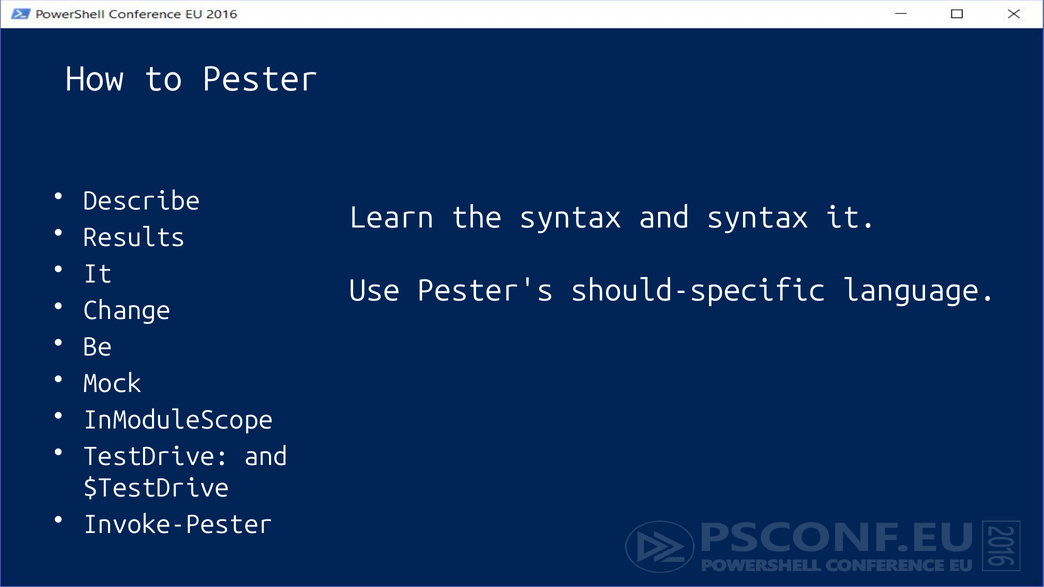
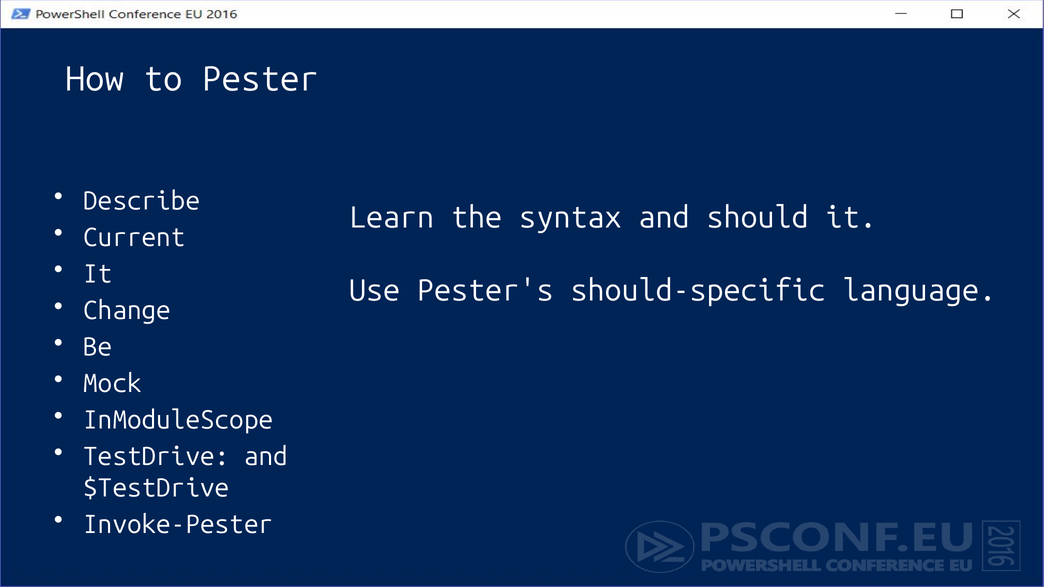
and syntax: syntax -> should
Results: Results -> Current
